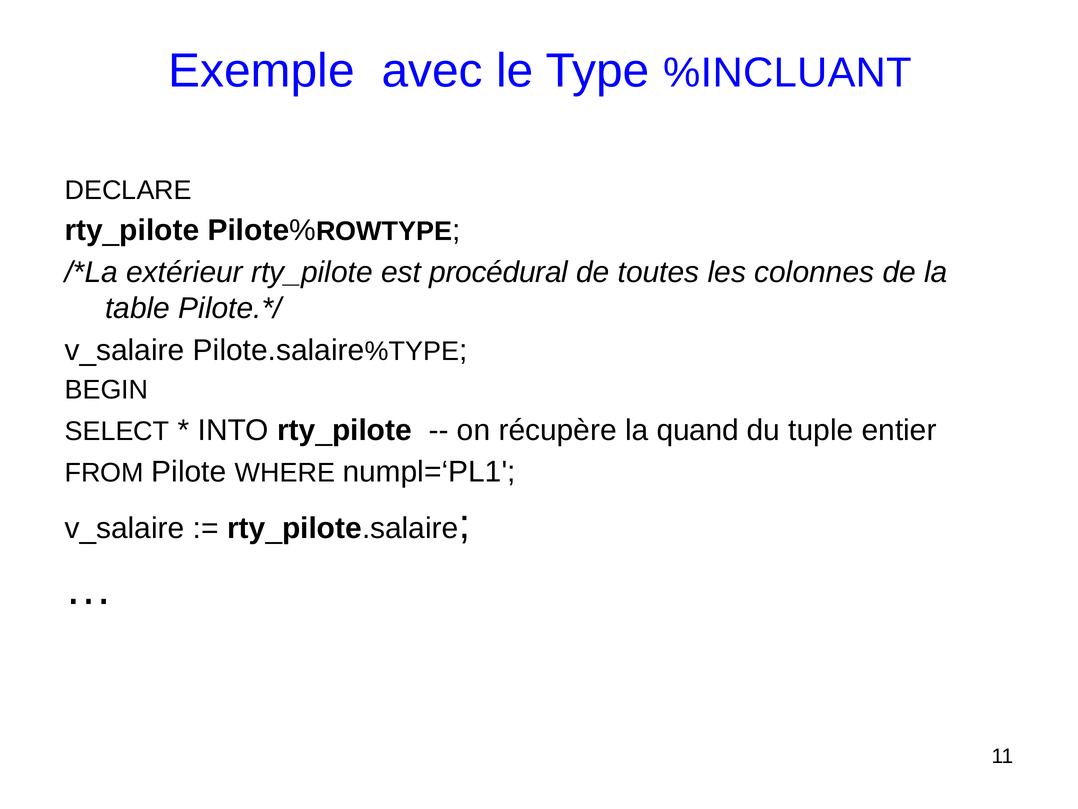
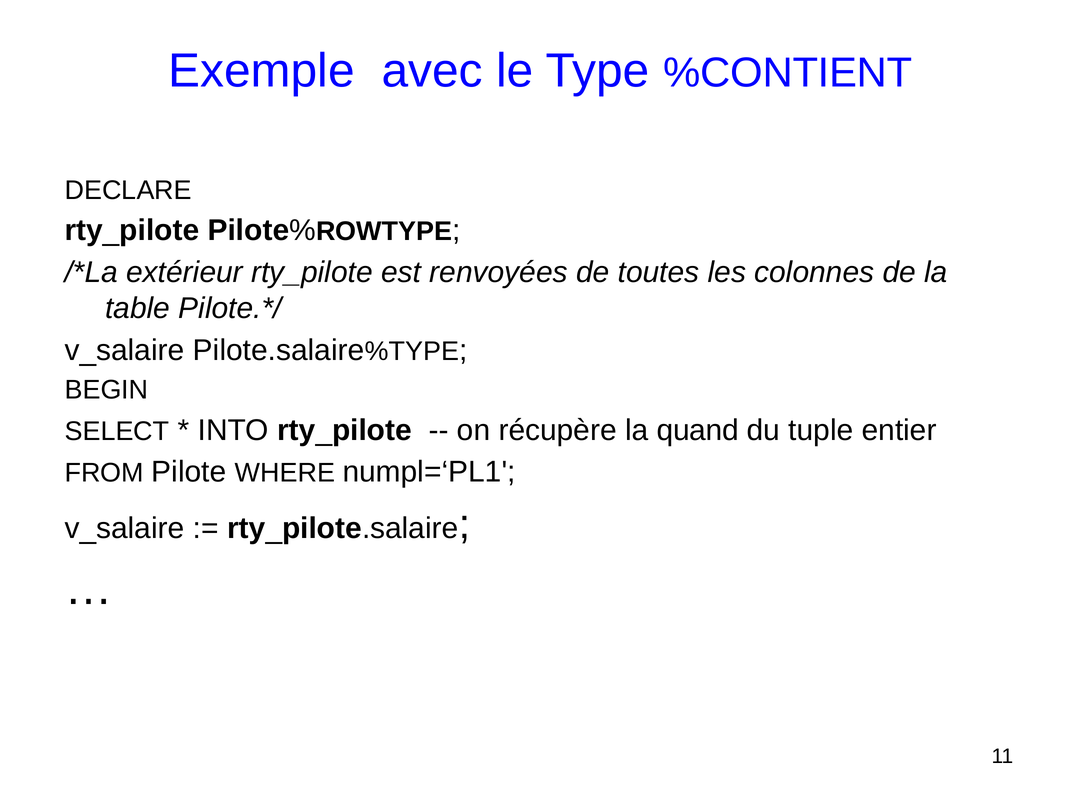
%INCLUANT: %INCLUANT -> %CONTIENT
procédural: procédural -> renvoyées
